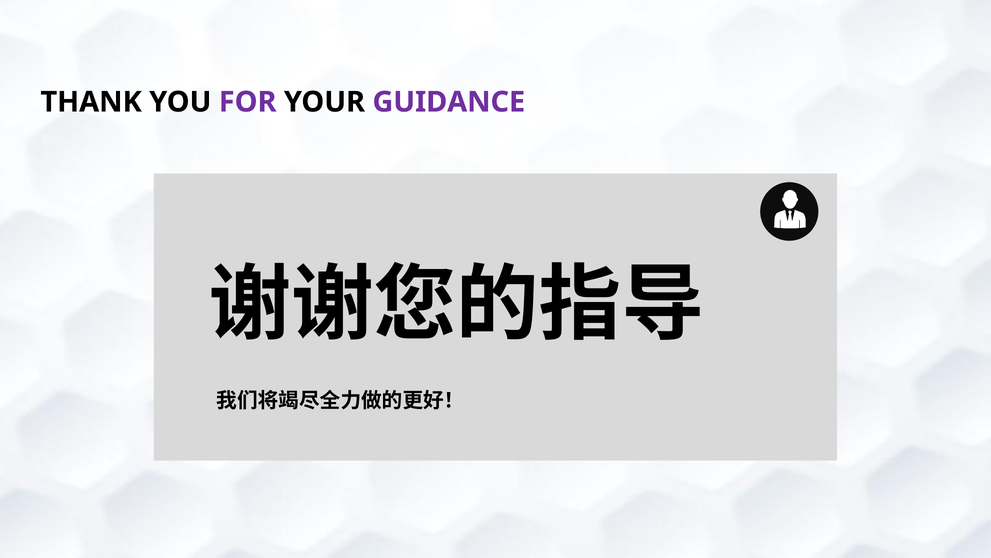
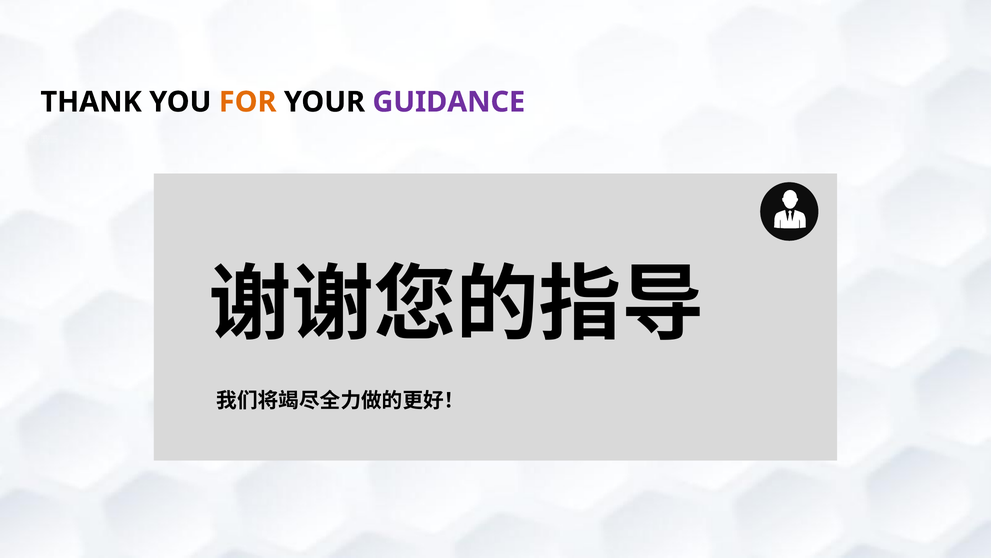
FOR colour: purple -> orange
